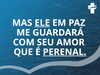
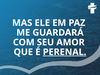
ELE underline: present -> none
